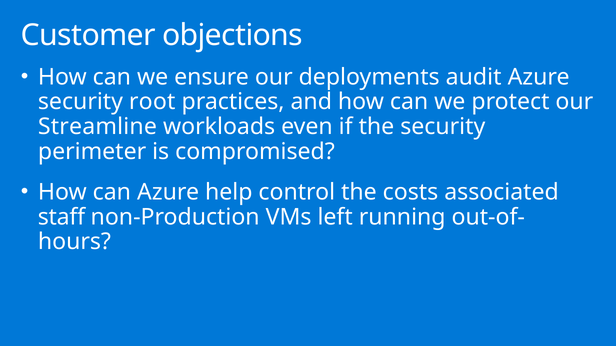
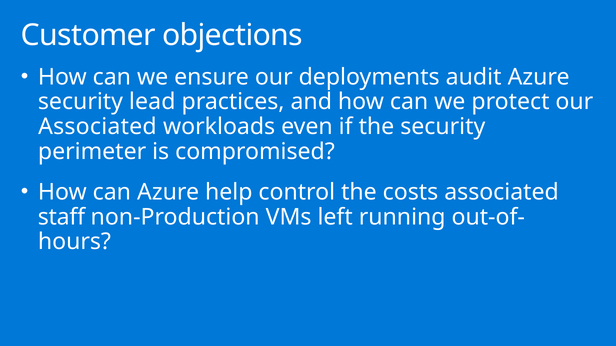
root: root -> lead
Streamline at (97, 127): Streamline -> Associated
